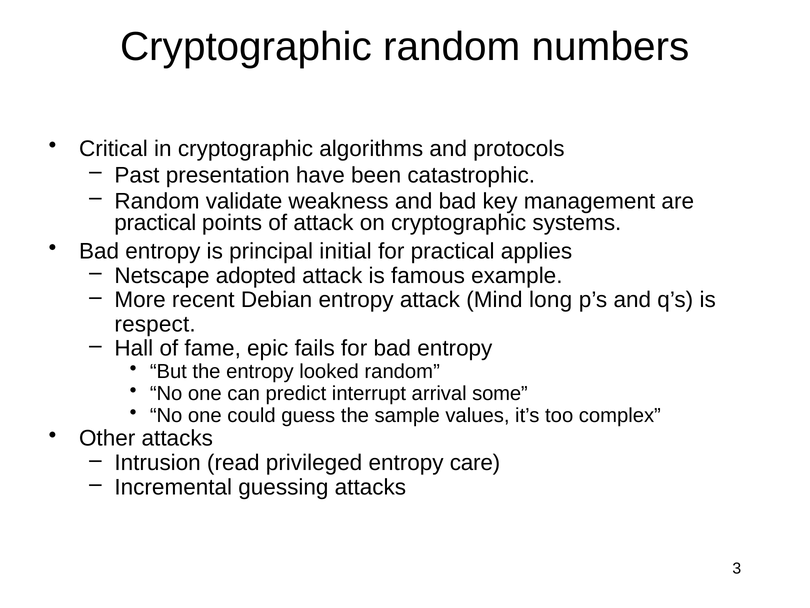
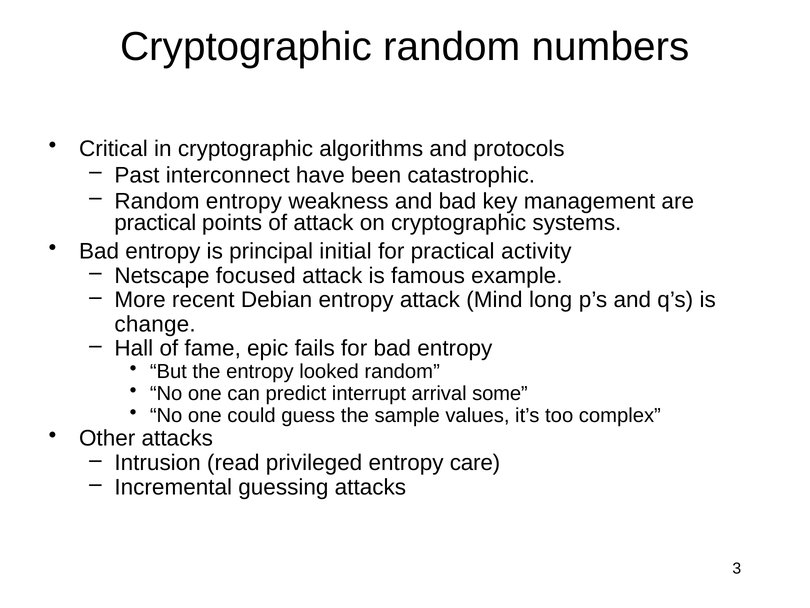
presentation: presentation -> interconnect
Random validate: validate -> entropy
applies: applies -> activity
adopted: adopted -> focused
respect: respect -> change
